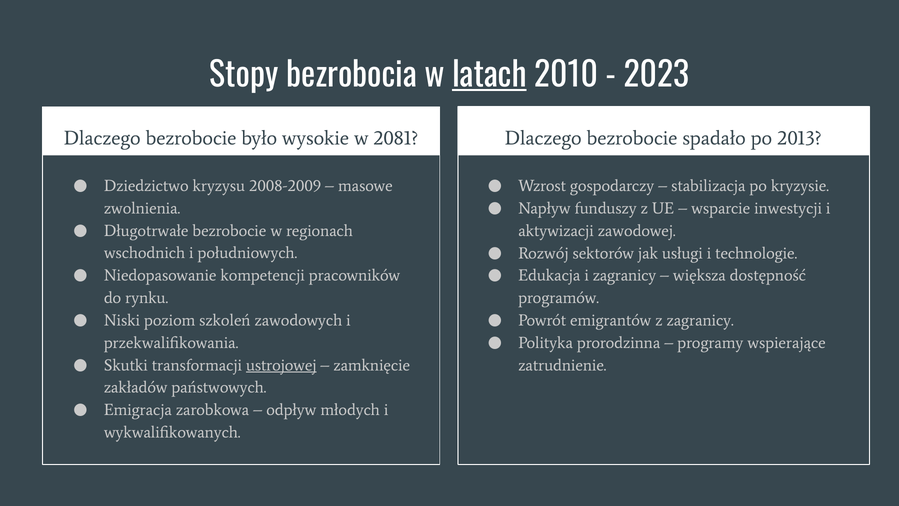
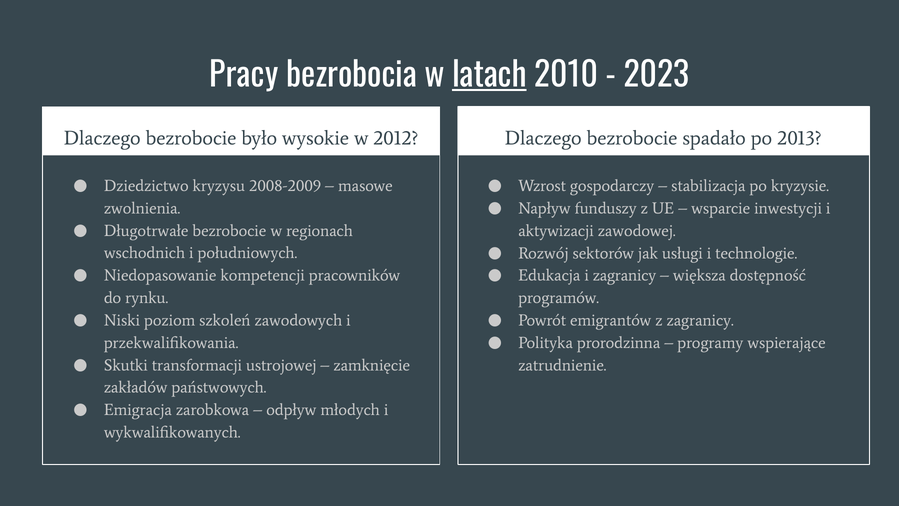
Stopy: Stopy -> Pracy
2081: 2081 -> 2012
ustrojowej underline: present -> none
